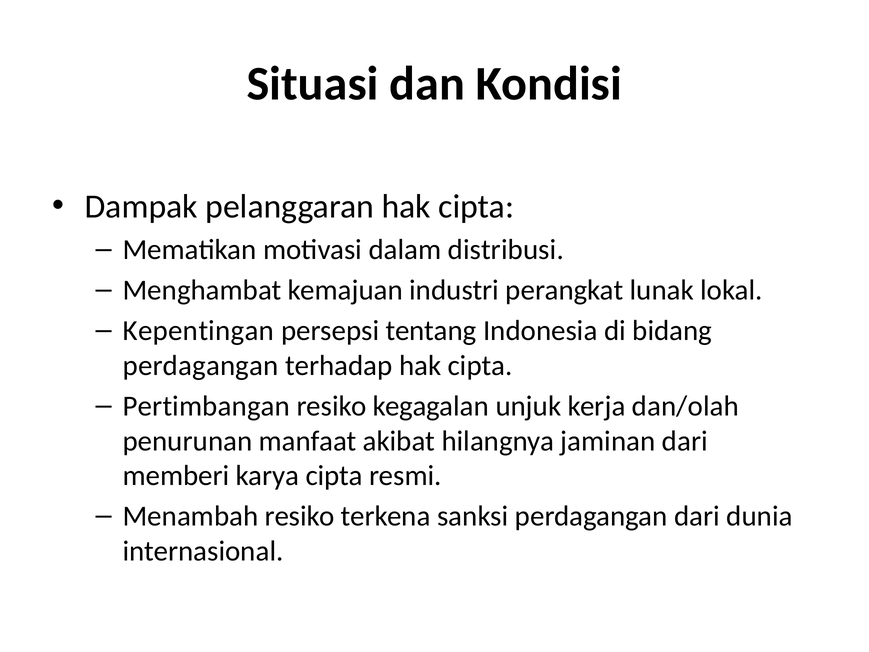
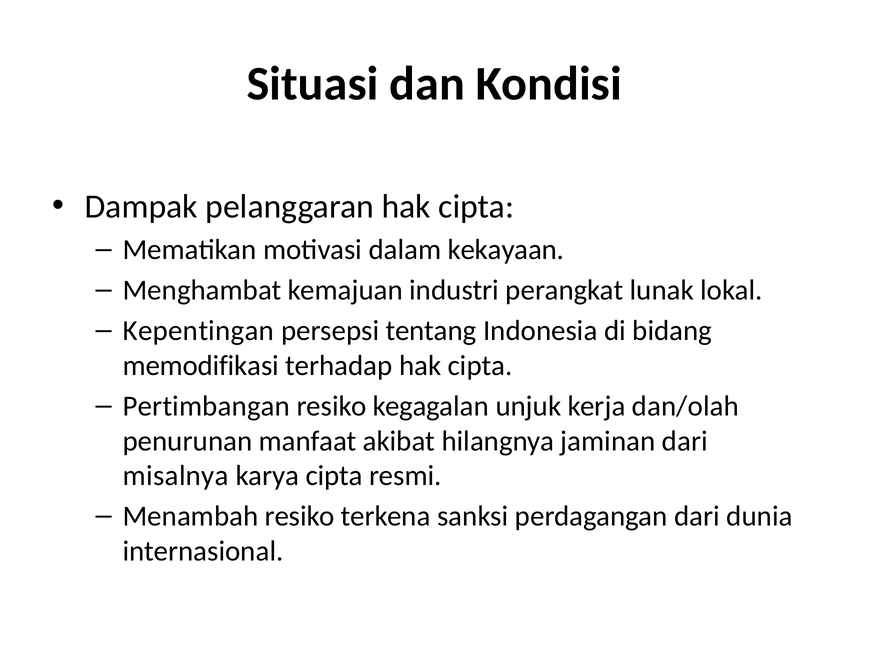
distribusi: distribusi -> kekayaan
perdagangan at (201, 366): perdagangan -> memodifikasi
memberi: memberi -> misalnya
